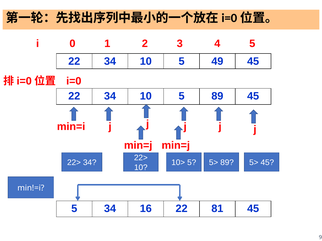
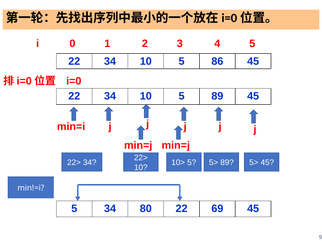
49: 49 -> 86
16: 16 -> 80
81: 81 -> 69
